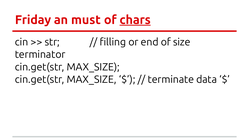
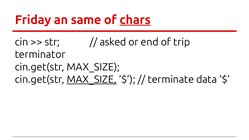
must: must -> same
filling: filling -> asked
size: size -> trip
MAX_SIZE at (92, 79) underline: none -> present
